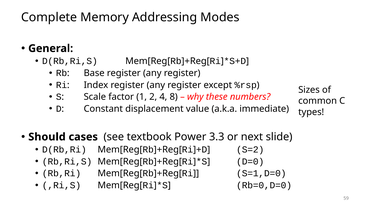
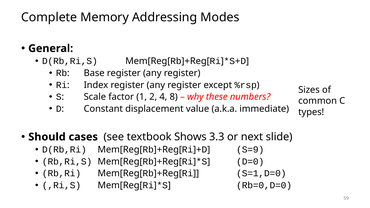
Power: Power -> Shows
S=2: S=2 -> S=9
